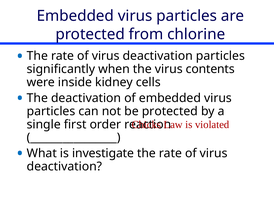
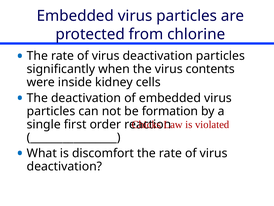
be protected: protected -> formation
investigate: investigate -> discomfort
